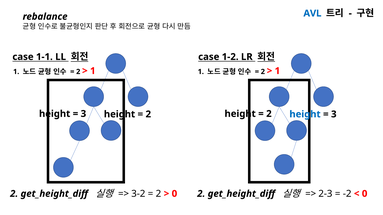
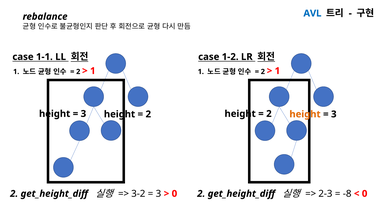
height at (305, 114) colour: blue -> orange
2 at (158, 194): 2 -> 3
-2: -2 -> -8
